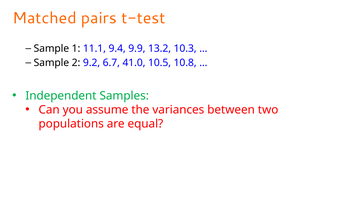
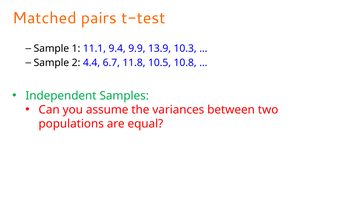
13.2: 13.2 -> 13.9
9.2: 9.2 -> 4.4
41.0: 41.0 -> 11.8
